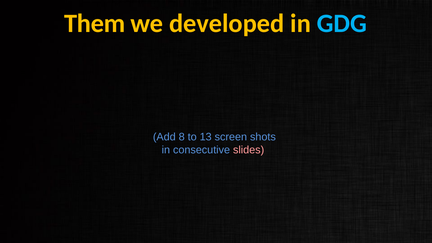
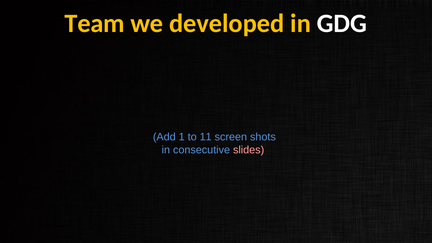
Them: Them -> Team
GDG colour: light blue -> white
8: 8 -> 1
13: 13 -> 11
